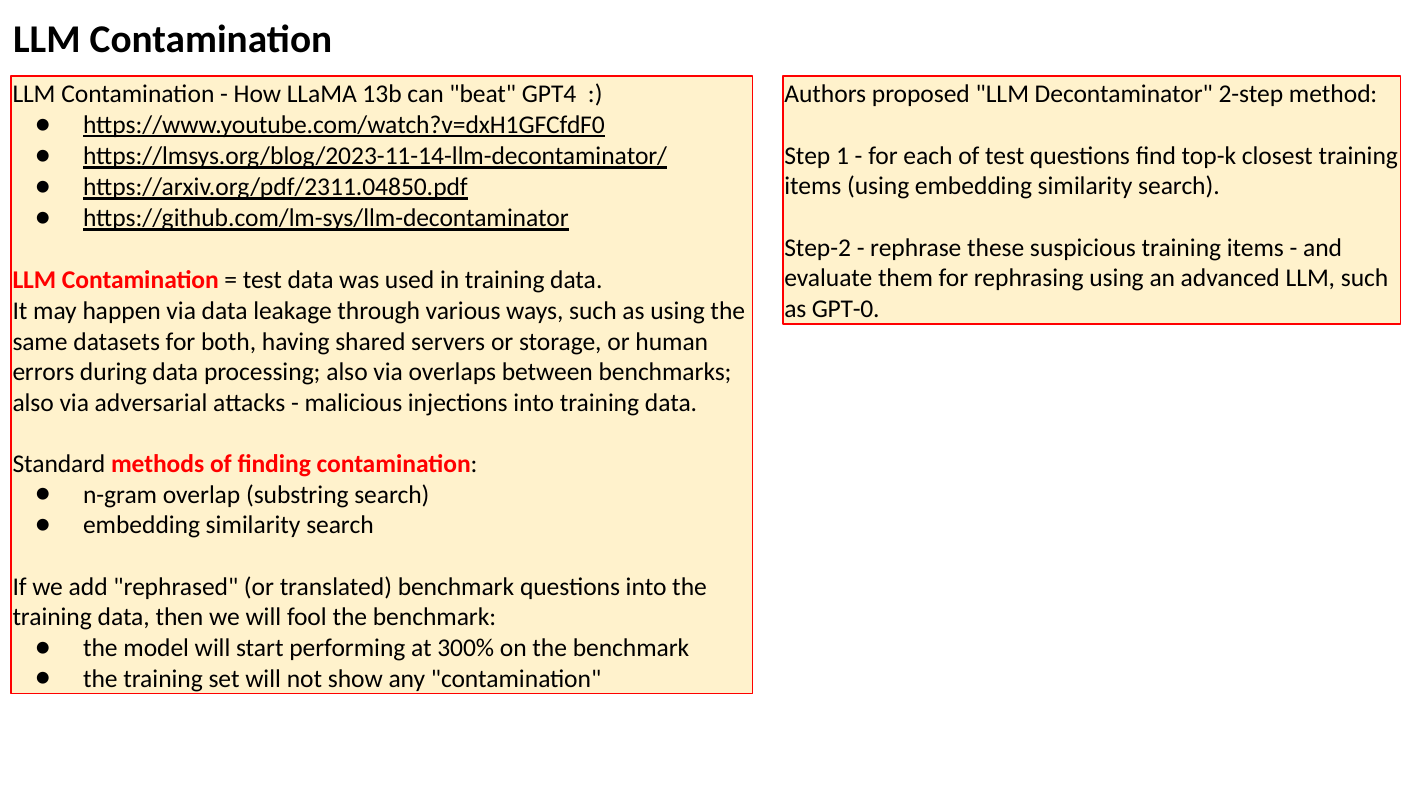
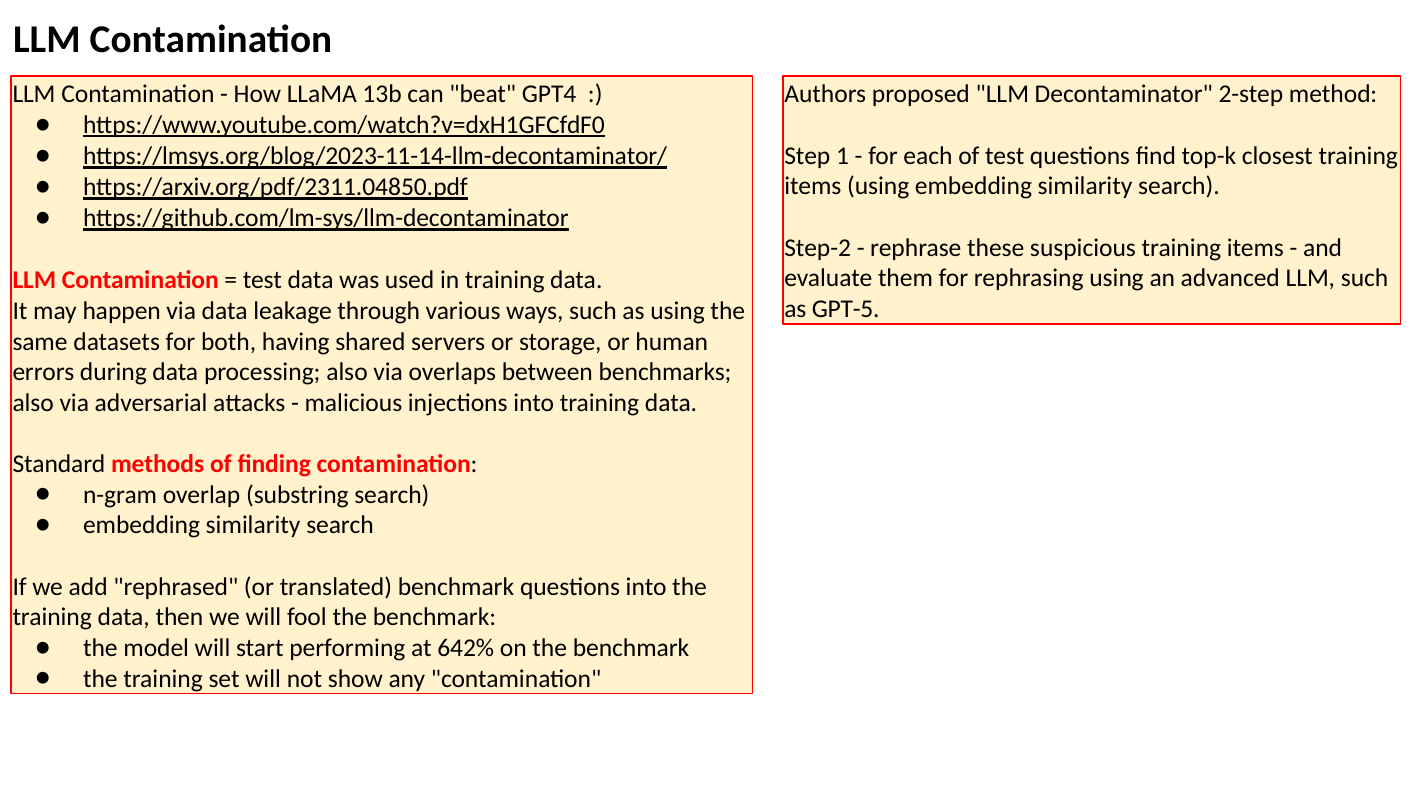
GPT-0: GPT-0 -> GPT-5
300%: 300% -> 642%
